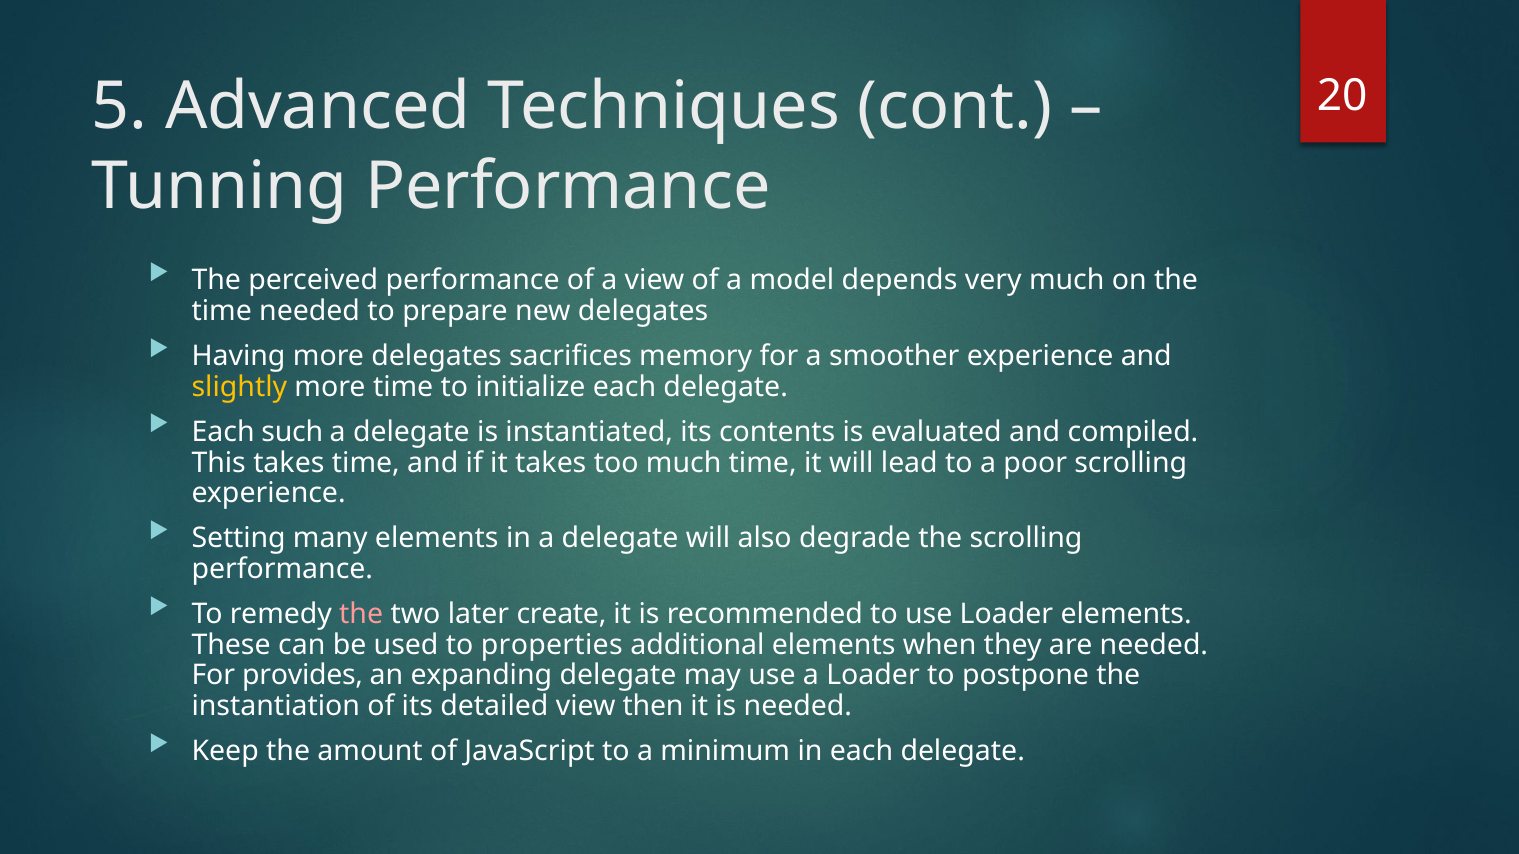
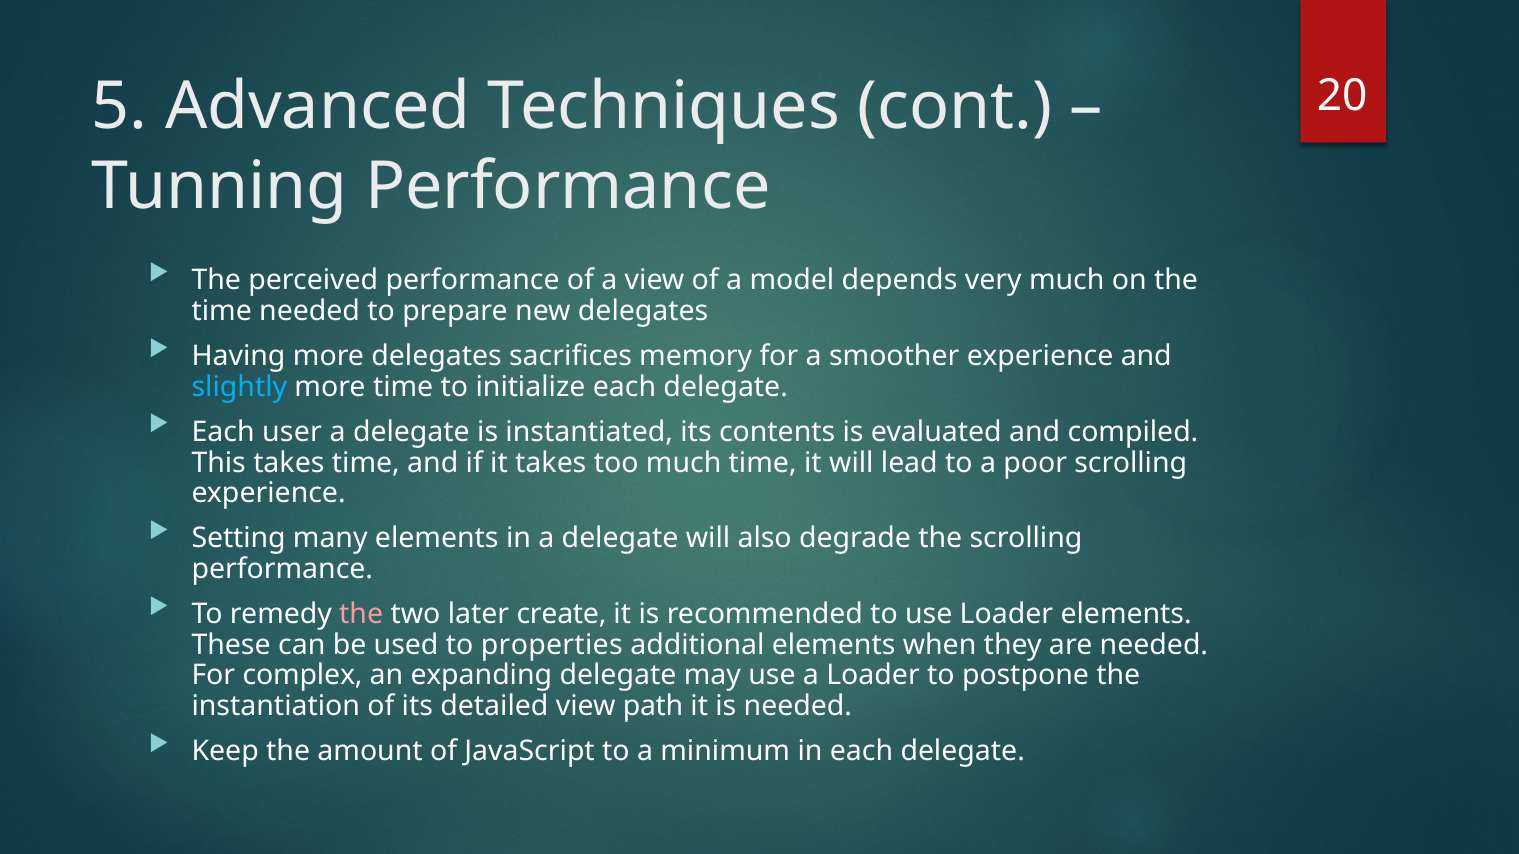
slightly colour: yellow -> light blue
such: such -> user
provides: provides -> complex
then: then -> path
